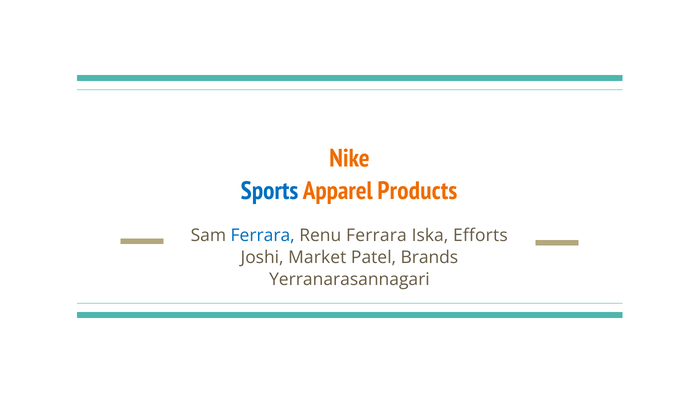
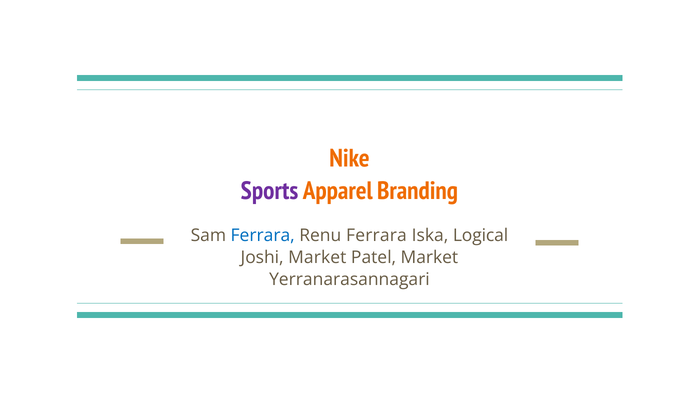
Sports colour: blue -> purple
Products: Products -> Branding
Efforts: Efforts -> Logical
Patel Brands: Brands -> Market
